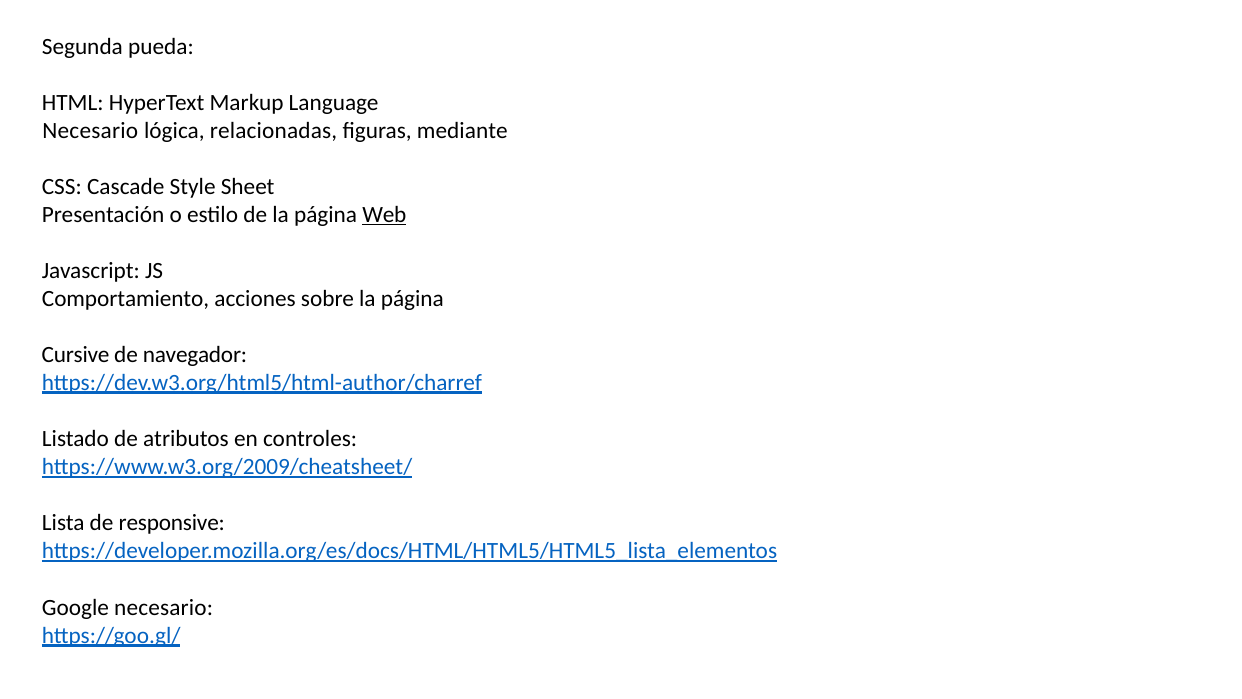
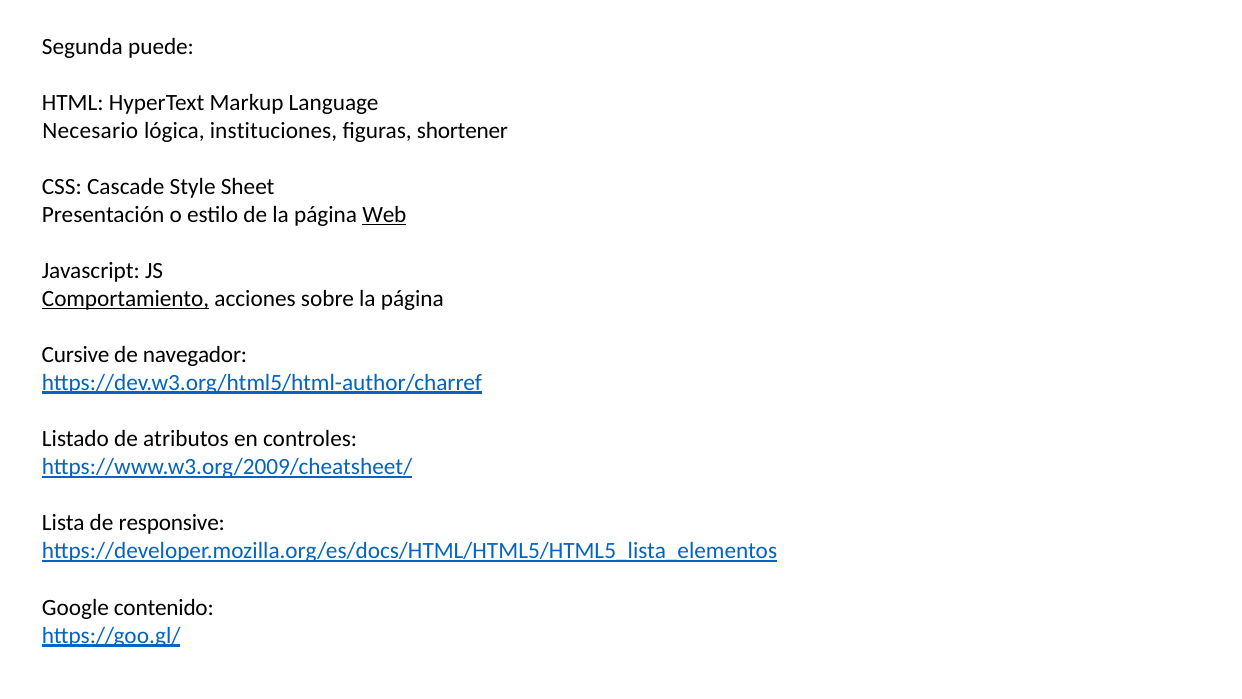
pueda: pueda -> puede
relacionadas: relacionadas -> instituciones
mediante: mediante -> shortener
Comportamiento underline: none -> present
Google necesario: necesario -> contenido
